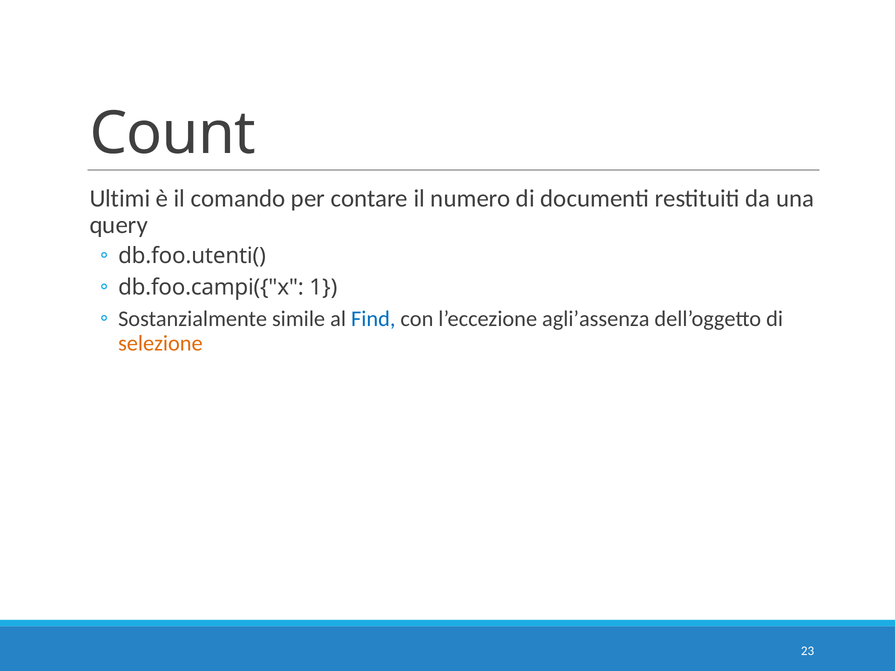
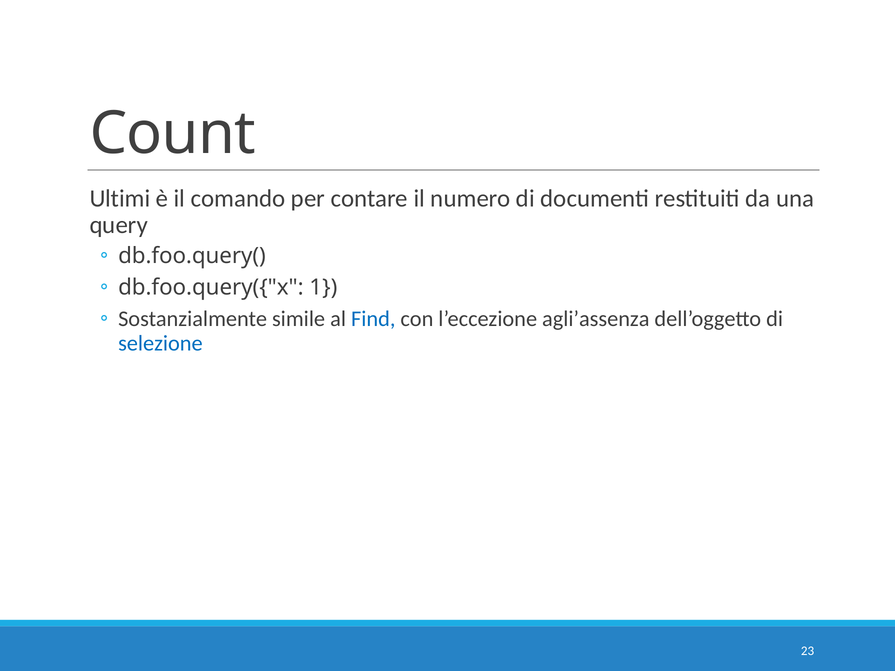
db.foo.utenti(: db.foo.utenti( -> db.foo.query(
db.foo.campi({"x: db.foo.campi({"x -> db.foo.query({"x
selezione colour: orange -> blue
